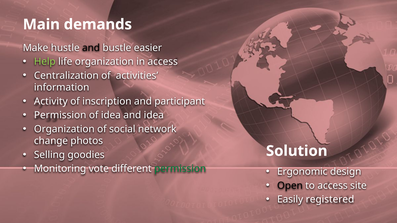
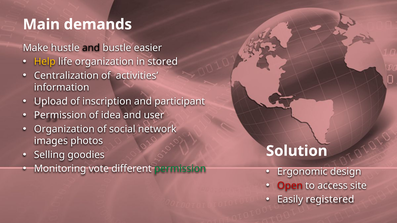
Help colour: light green -> yellow
in access: access -> stored
Activity: Activity -> Upload
and idea: idea -> user
change: change -> images
Open colour: black -> red
